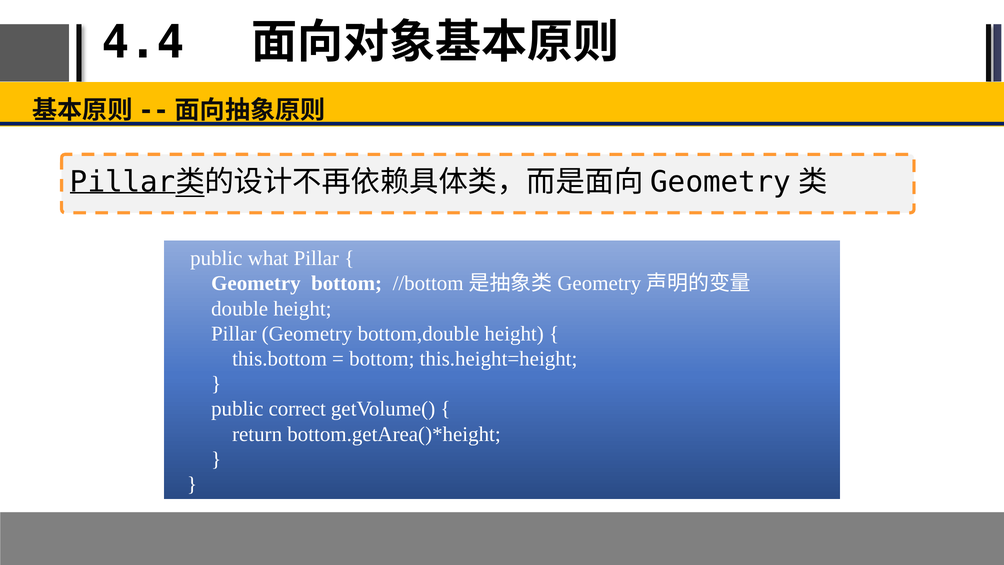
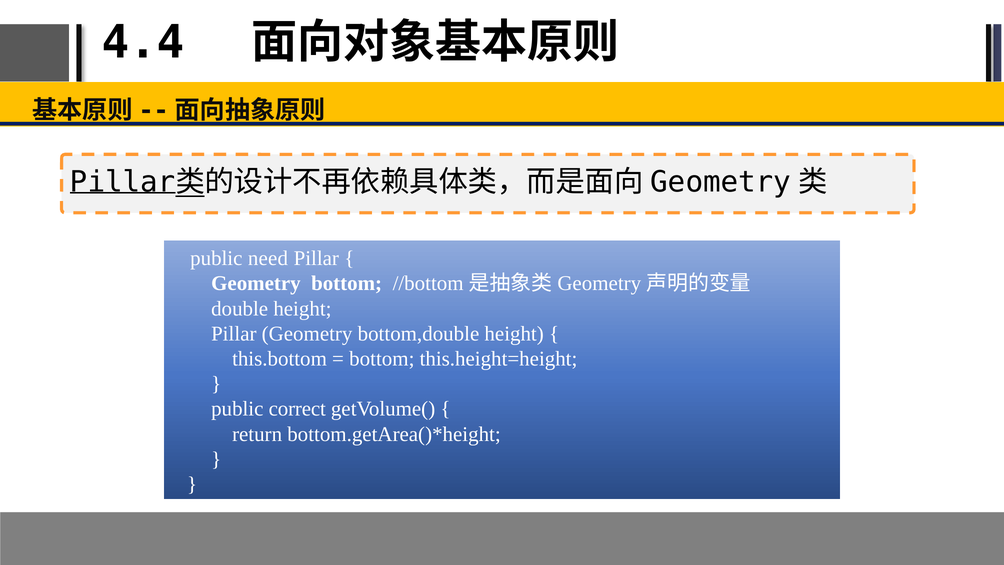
what: what -> need
